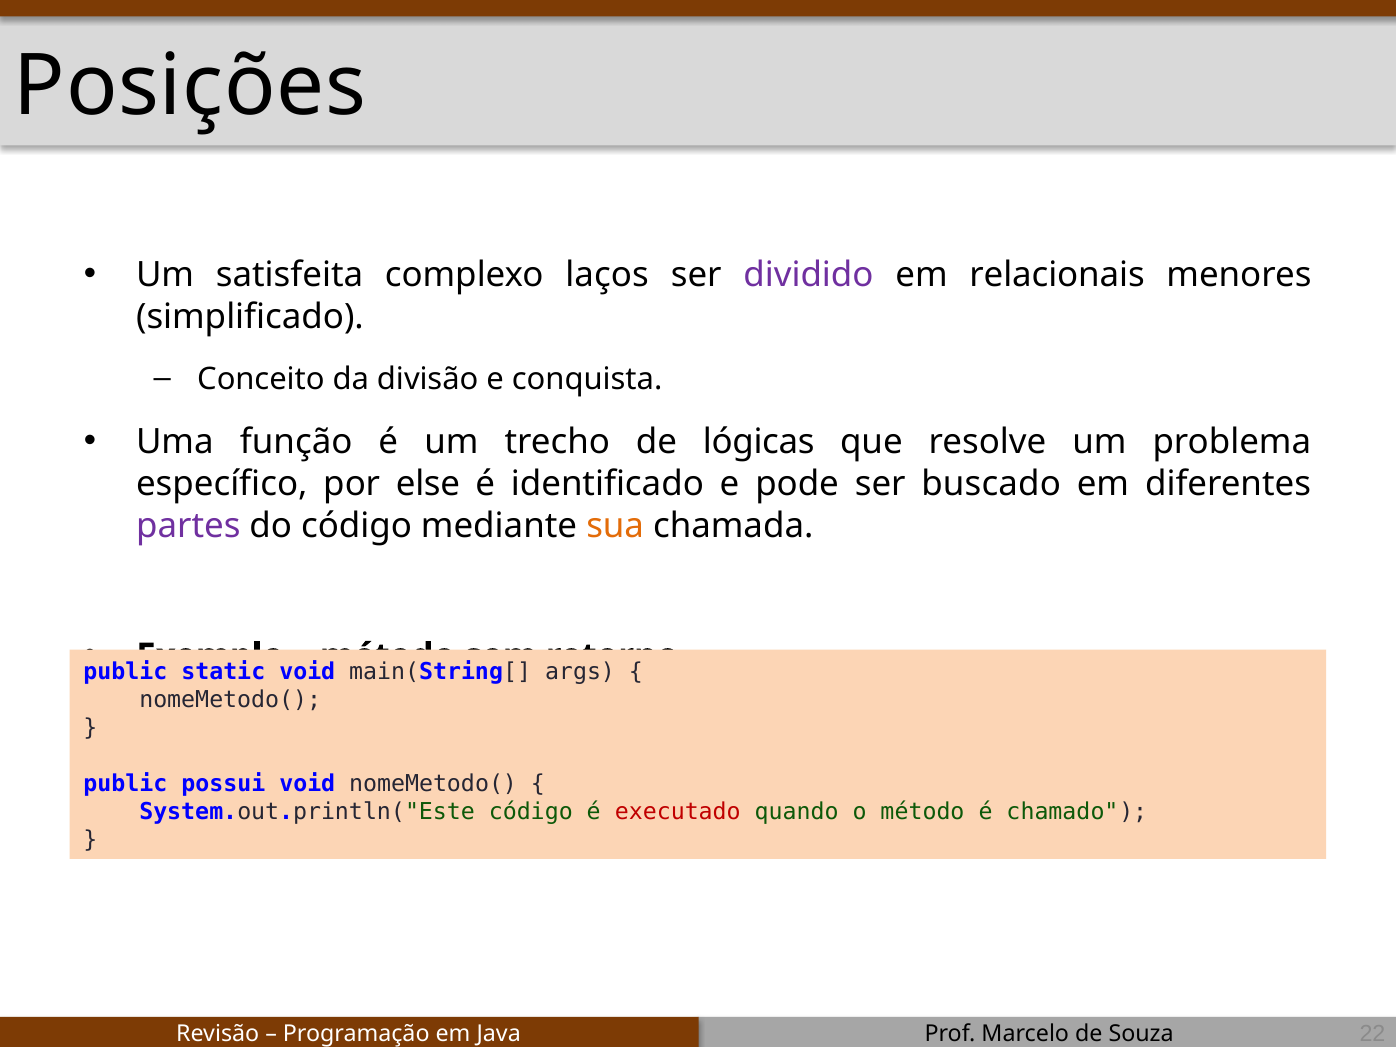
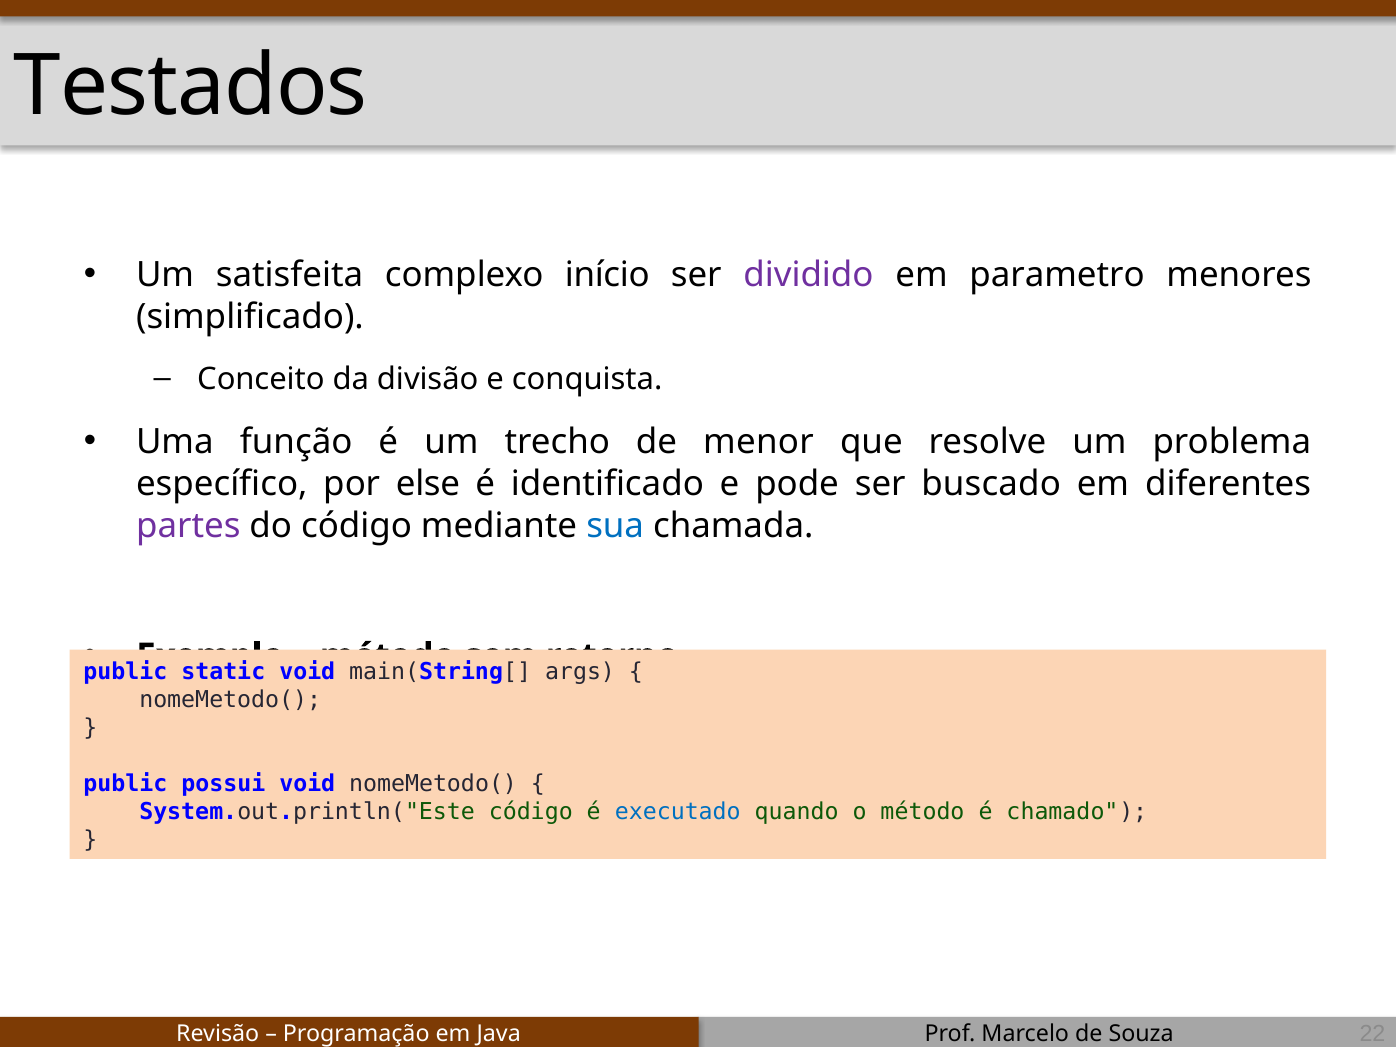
Posições: Posições -> Testados
laços: laços -> início
relacionais: relacionais -> parametro
lógicas: lógicas -> menor
sua colour: orange -> blue
executado colour: red -> blue
